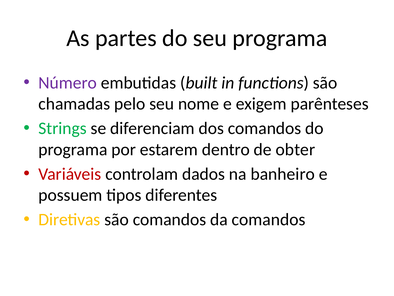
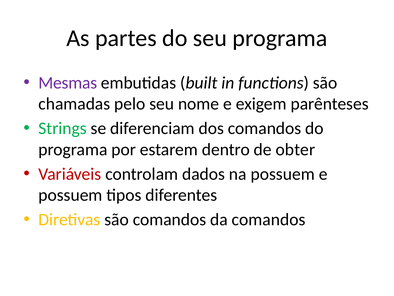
Número: Número -> Mesmas
na banheiro: banheiro -> possuem
